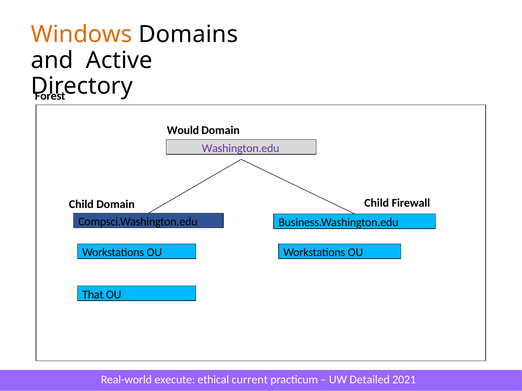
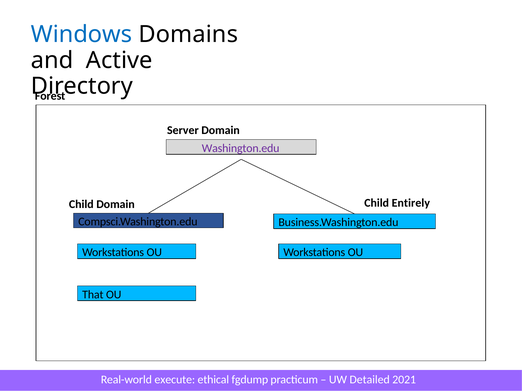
Windows colour: orange -> blue
Would: Would -> Server
Firewall: Firewall -> Entirely
current: current -> fgdump
